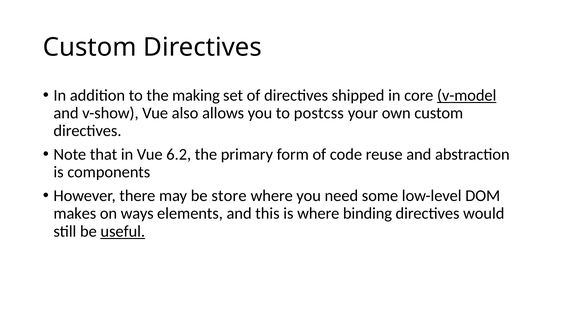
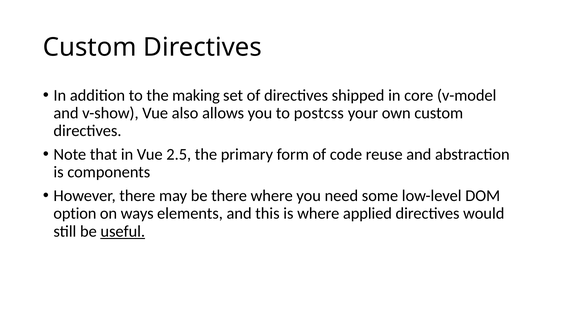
v-model underline: present -> none
6.2: 6.2 -> 2.5
be store: store -> there
makes: makes -> option
binding: binding -> applied
